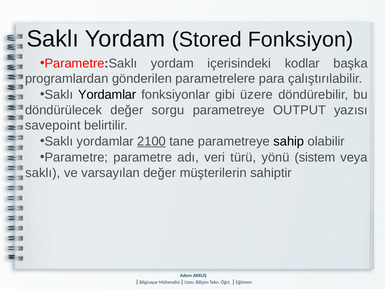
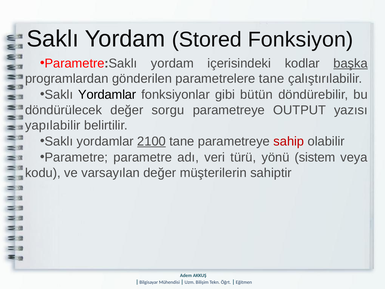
başka underline: none -> present
parametrelere para: para -> tane
üzere: üzere -> bütün
savepoint: savepoint -> yapılabilir
sahip colour: black -> red
saklı at (43, 173): saklı -> kodu
